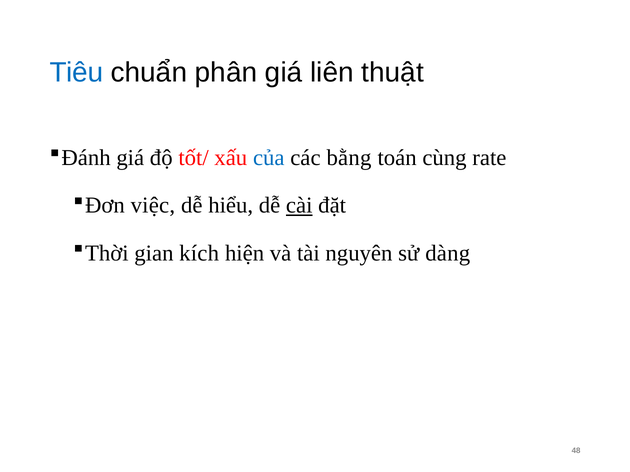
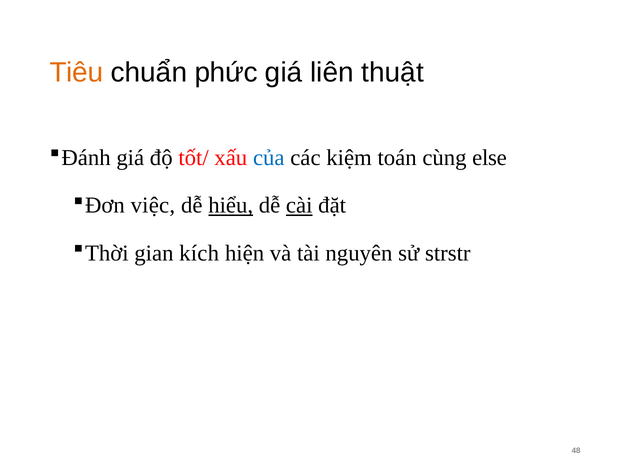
Tiêu colour: blue -> orange
phân: phân -> phức
bằng: bằng -> kiệm
rate: rate -> else
hiểu underline: none -> present
dàng: dàng -> strstr
